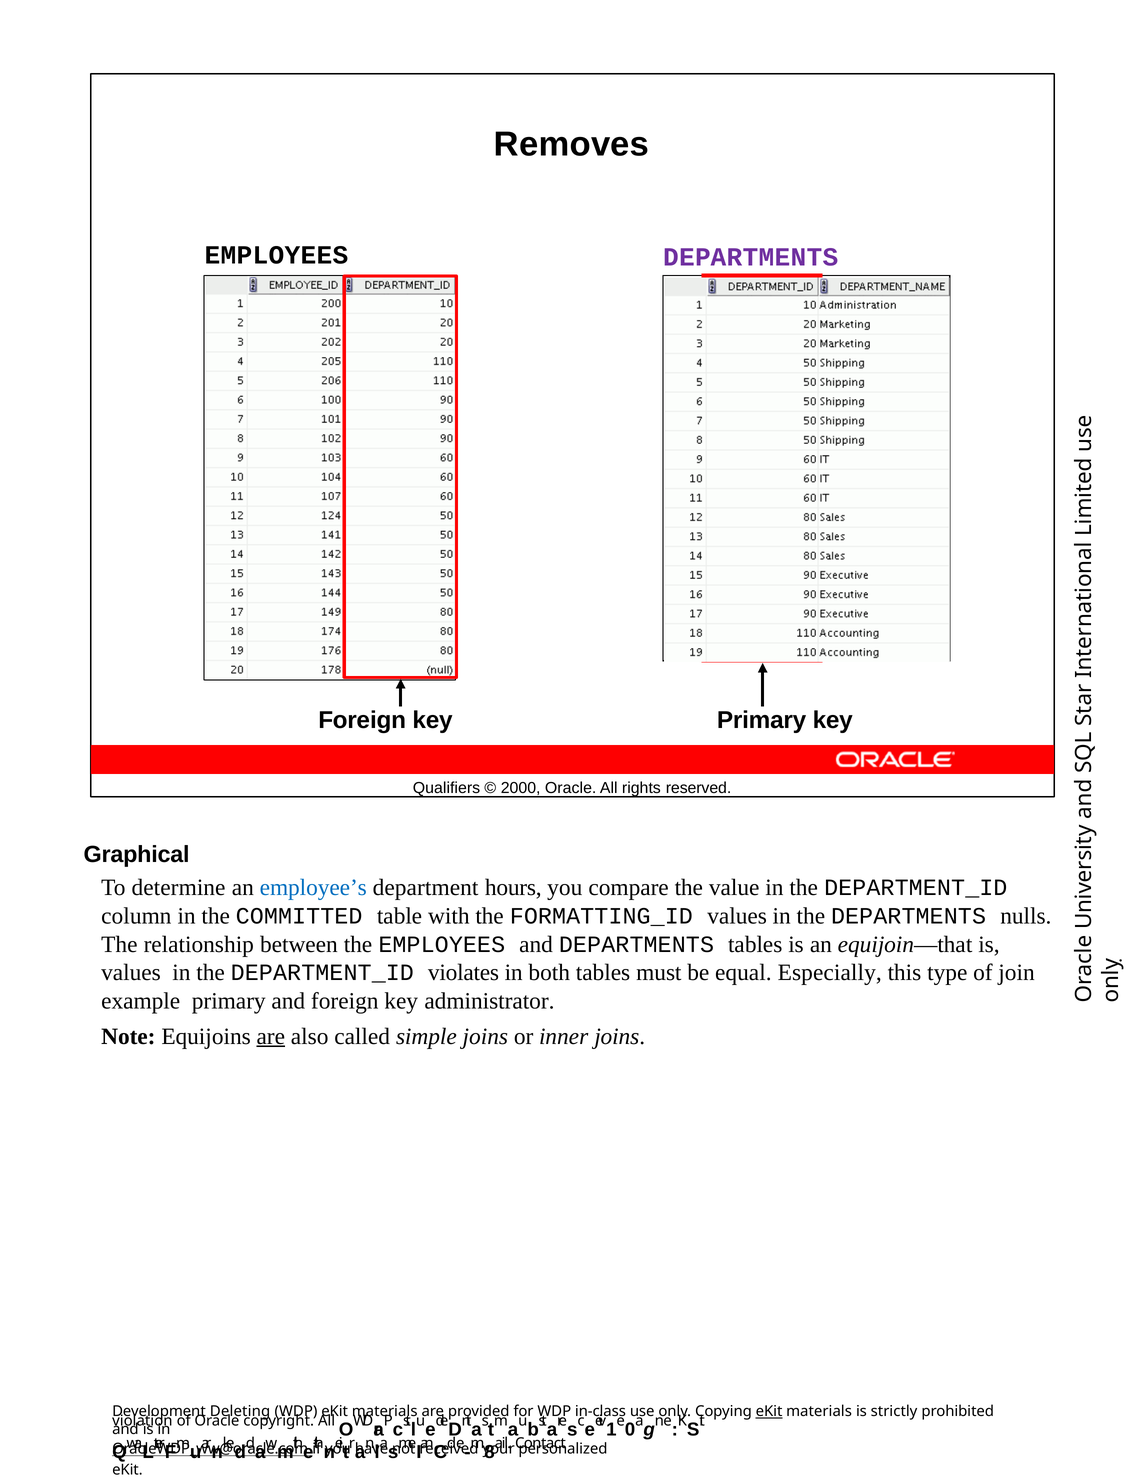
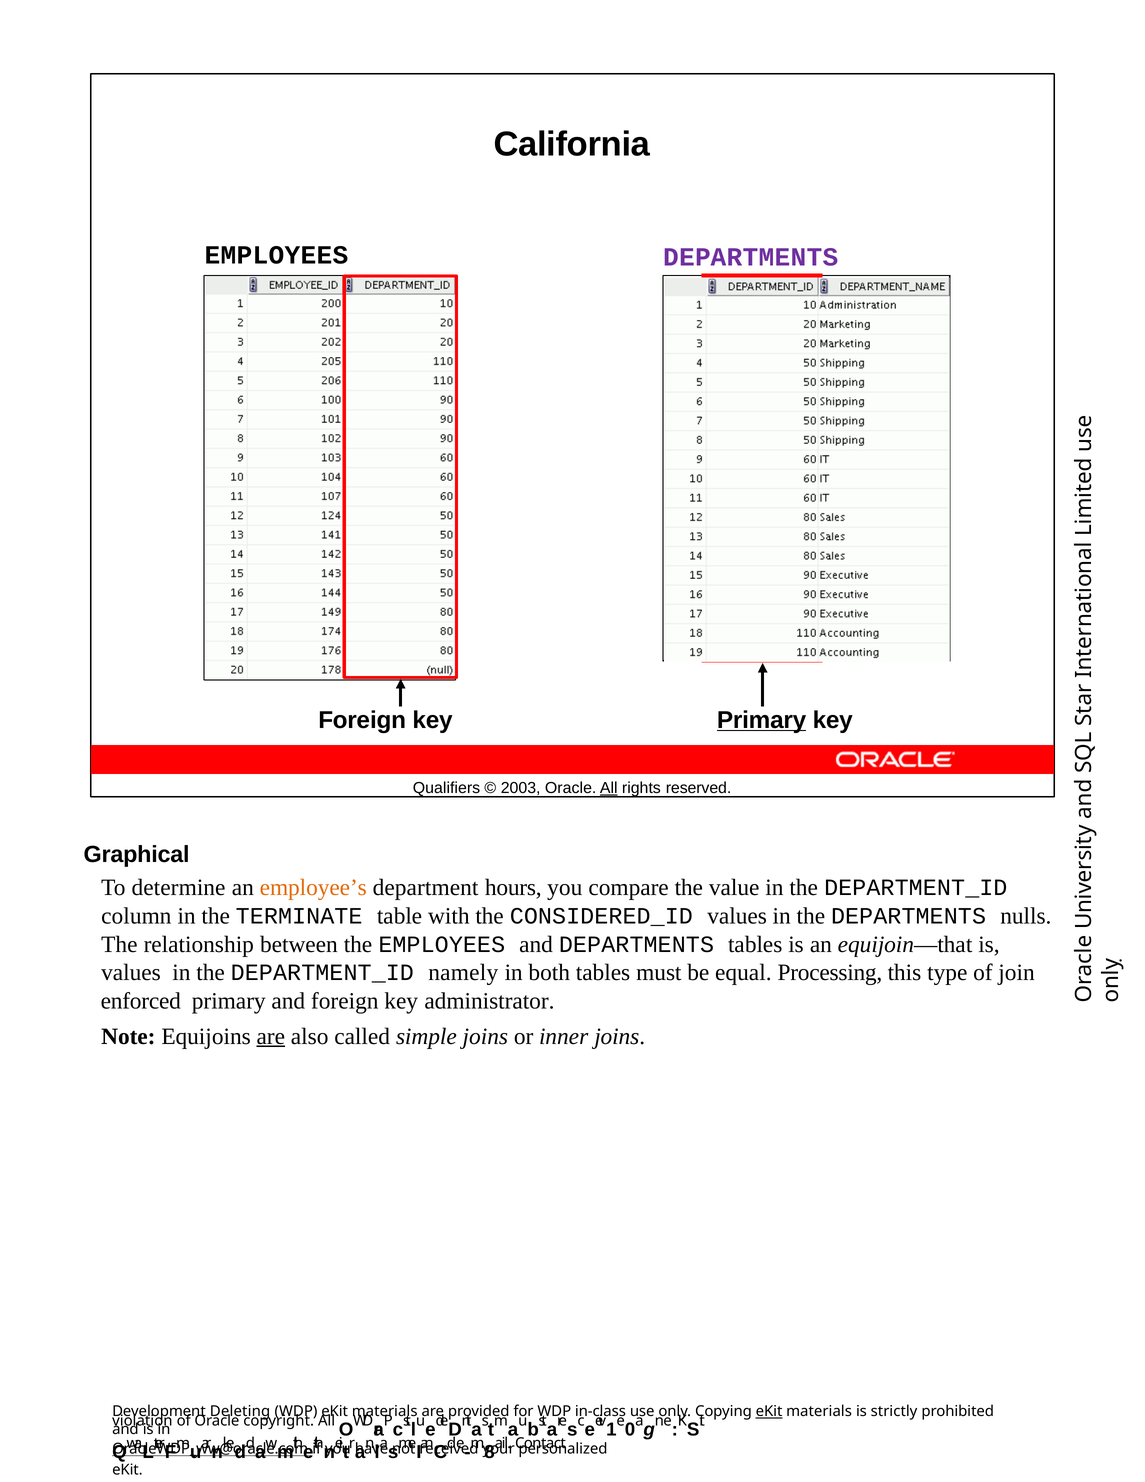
Removes: Removes -> California
Primary at (762, 720) underline: none -> present
2000: 2000 -> 2003
All at (609, 788) underline: none -> present
employee’s colour: blue -> orange
COMMITTED: COMMITTED -> TERMINATE
FORMATTING_ID: FORMATTING_ID -> CONSIDERED_ID
violates: violates -> namely
Especially: Especially -> Processing
example: example -> enforced
